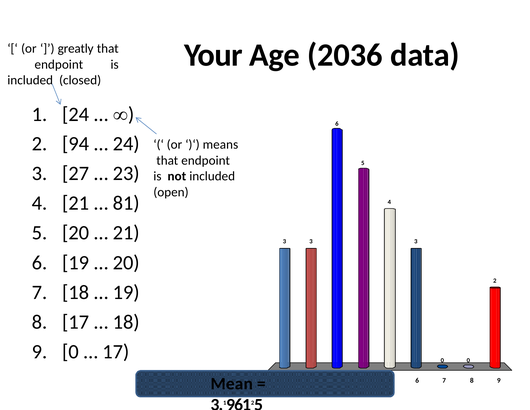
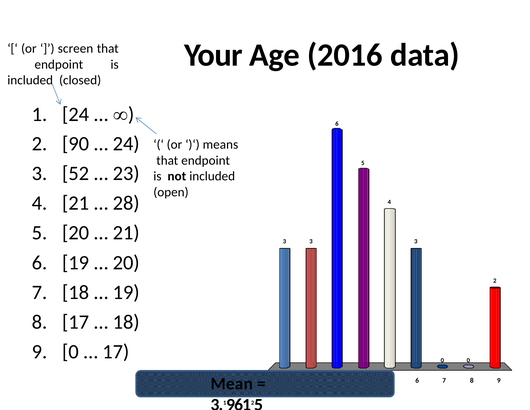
2036: 2036 -> 2016
greatly: greatly -> screen
94: 94 -> 90
27: 27 -> 52
81: 81 -> 28
